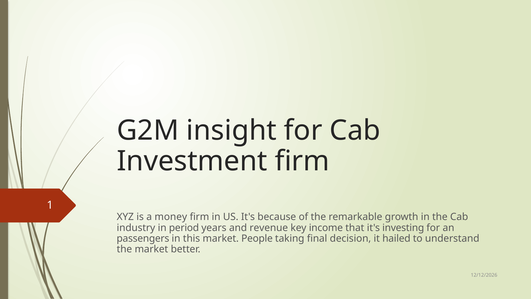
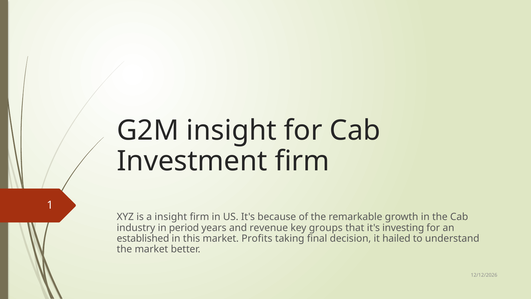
a money: money -> insight
income: income -> groups
passengers: passengers -> established
People: People -> Profits
